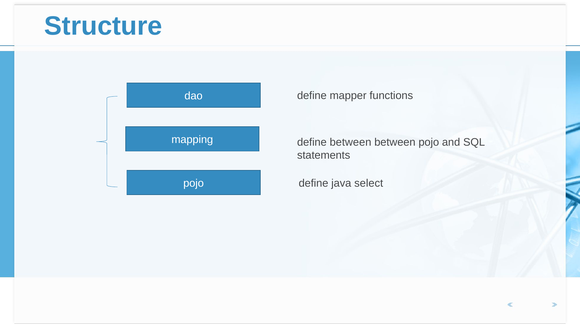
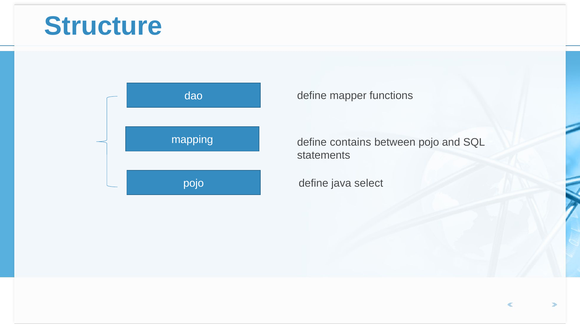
define between: between -> contains
